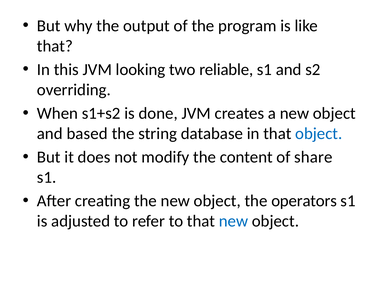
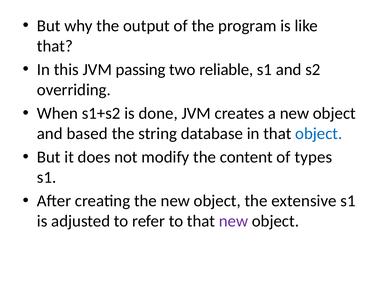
looking: looking -> passing
share: share -> types
operators: operators -> extensive
new at (233, 221) colour: blue -> purple
